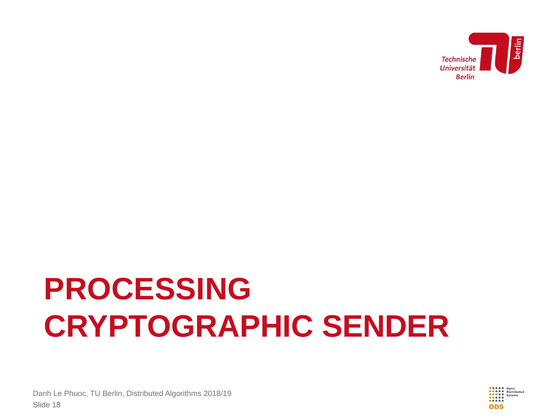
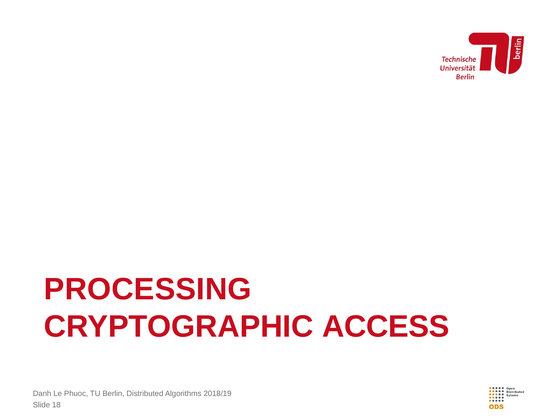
SENDER: SENDER -> ACCESS
